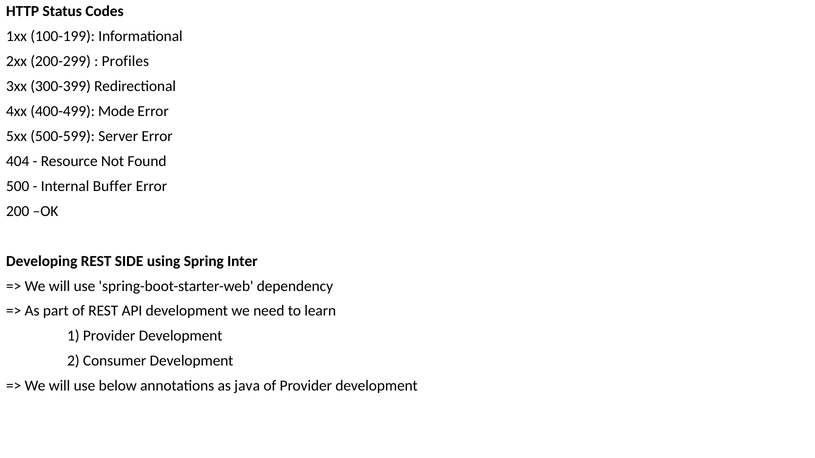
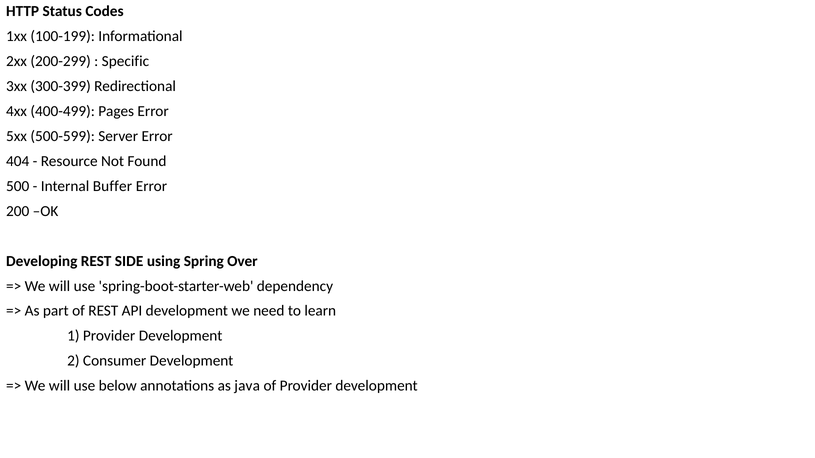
Profiles: Profiles -> Specific
Mode: Mode -> Pages
Inter: Inter -> Over
